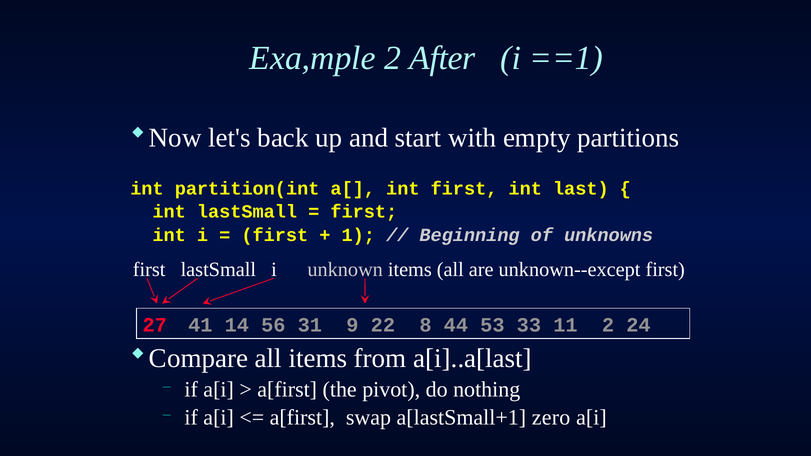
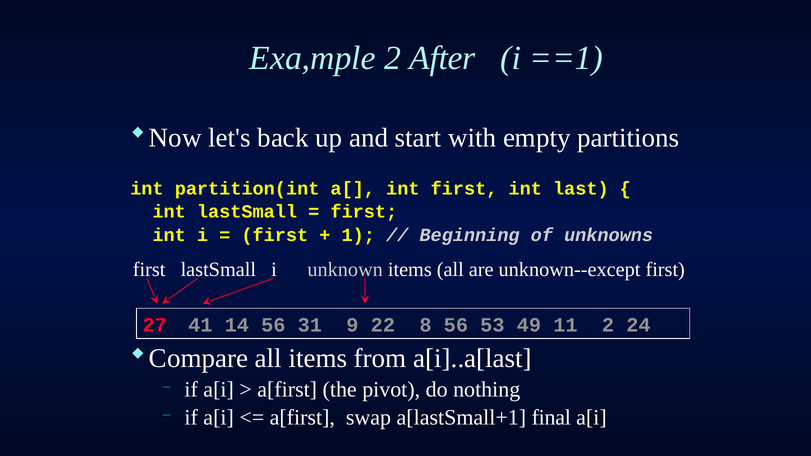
8 44: 44 -> 56
33: 33 -> 49
zero: zero -> final
